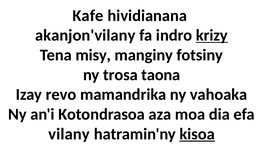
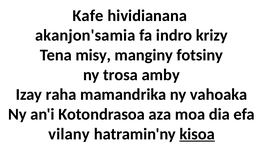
akanjon'vilany: akanjon'vilany -> akanjon'samia
krizy underline: present -> none
taona: taona -> amby
revo: revo -> raha
